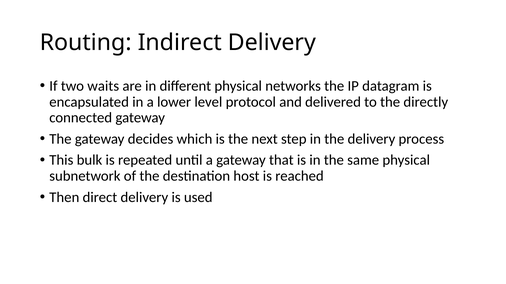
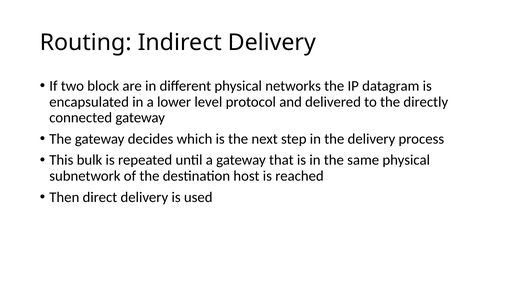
waits: waits -> block
